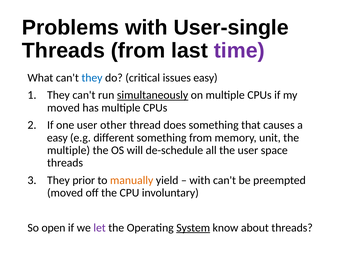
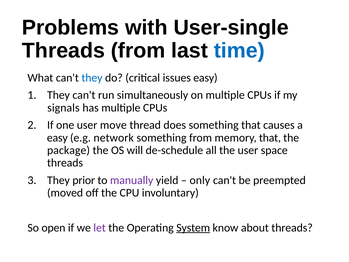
time colour: purple -> blue
simultaneously underline: present -> none
moved at (63, 108): moved -> signals
other: other -> move
different: different -> network
memory unit: unit -> that
multiple at (69, 150): multiple -> package
manually colour: orange -> purple
with at (200, 180): with -> only
